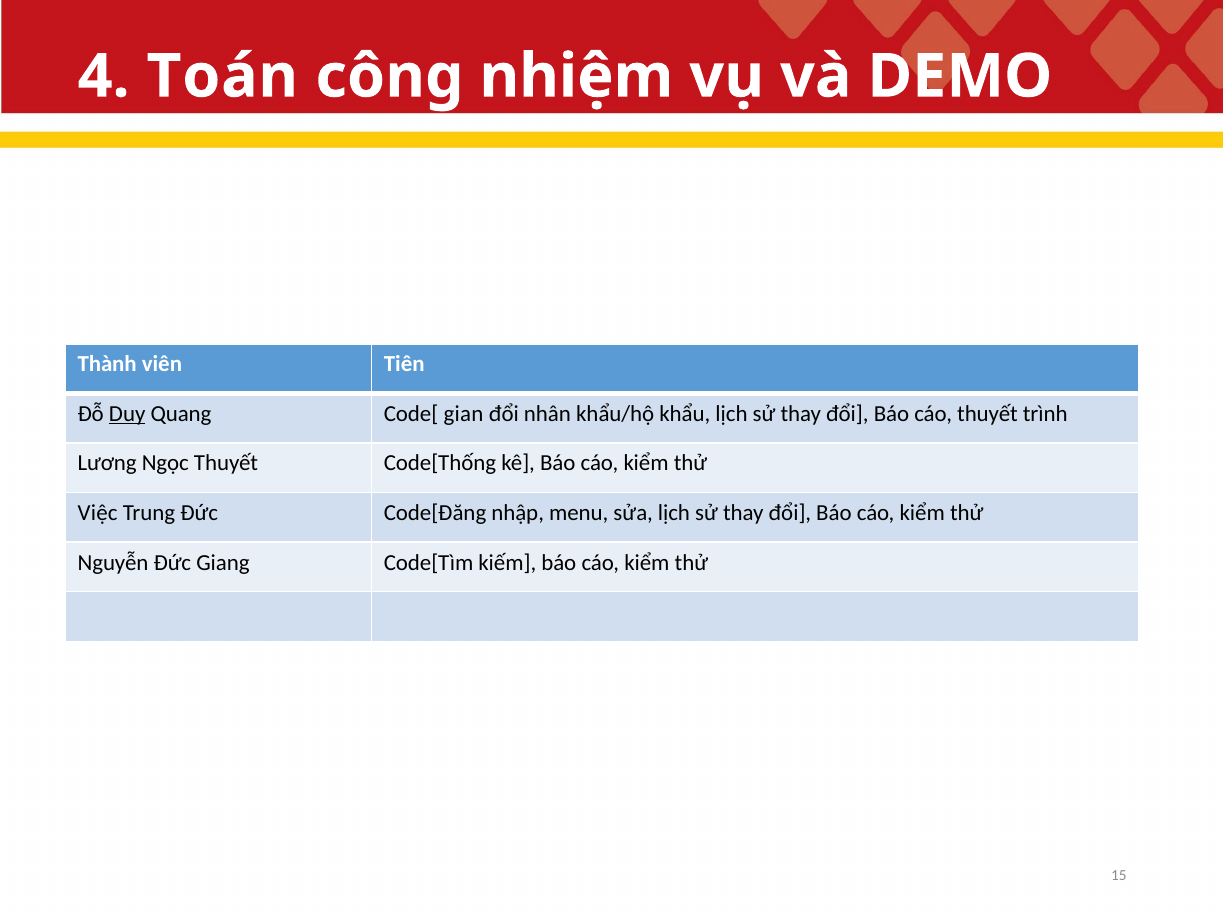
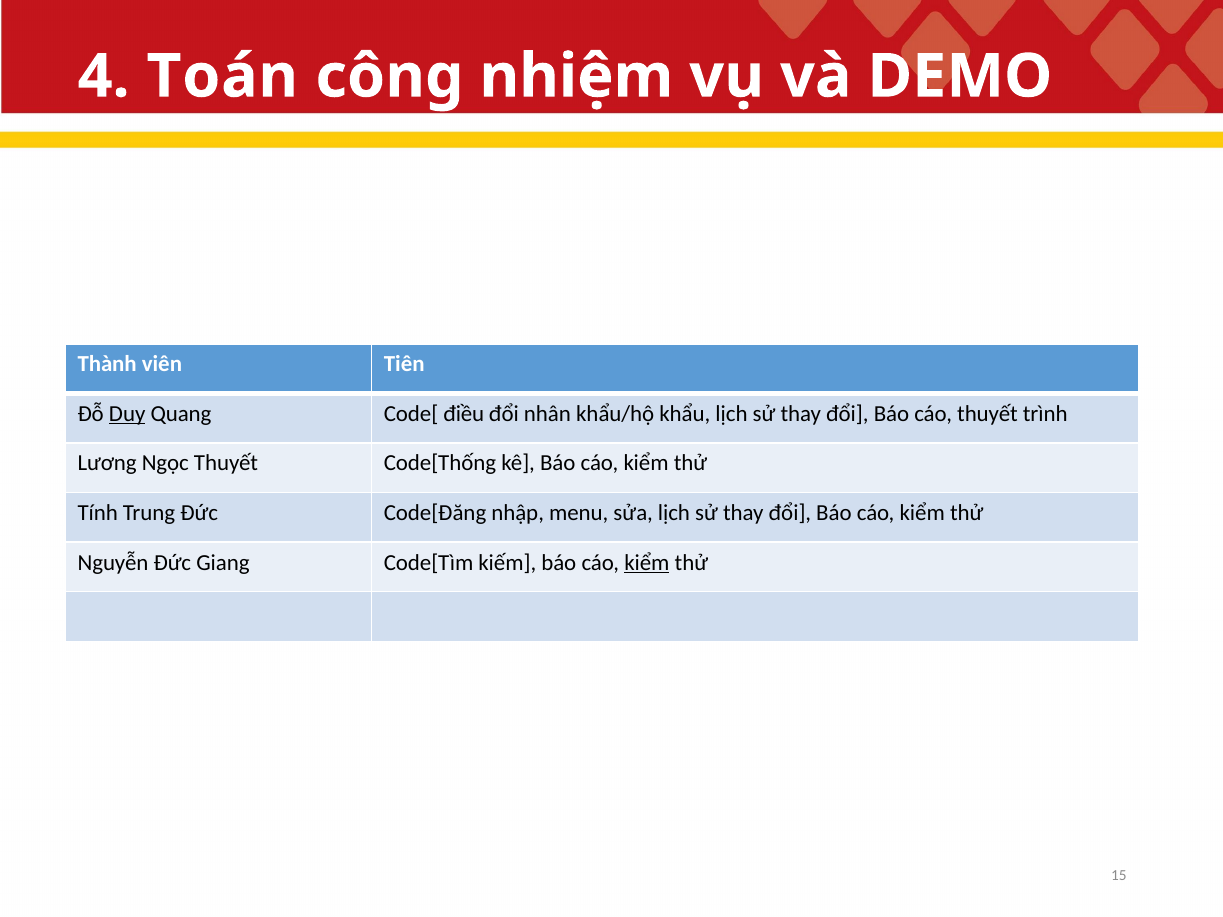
gian: gian -> điều
Việc: Việc -> Tính
kiểm at (647, 563) underline: none -> present
